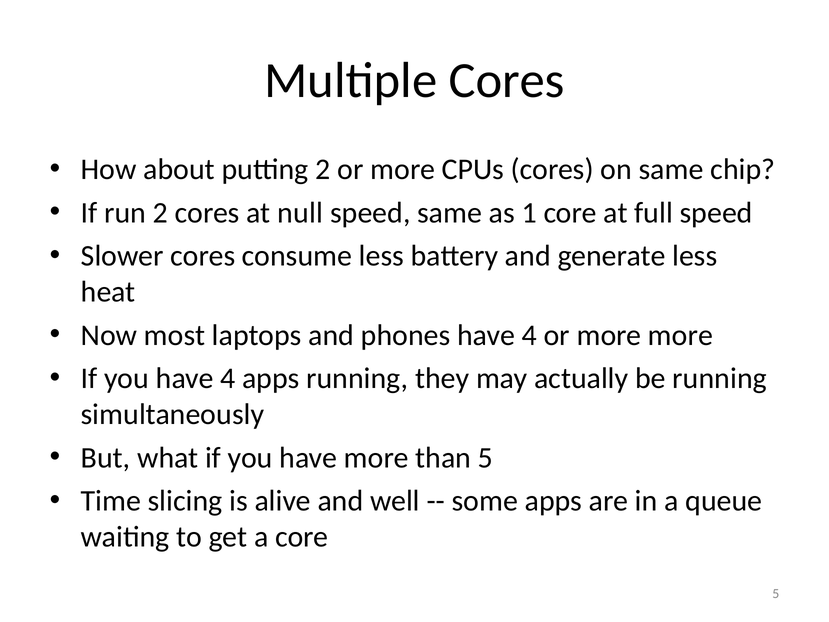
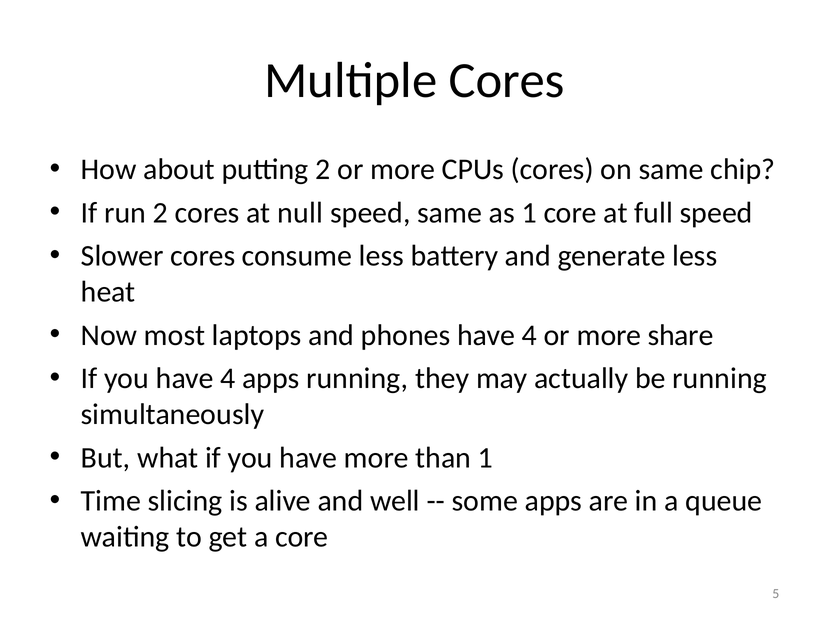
more more: more -> share
than 5: 5 -> 1
